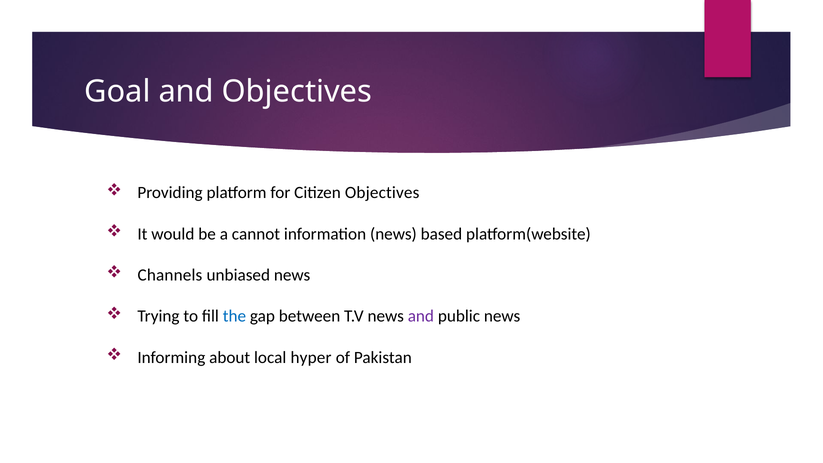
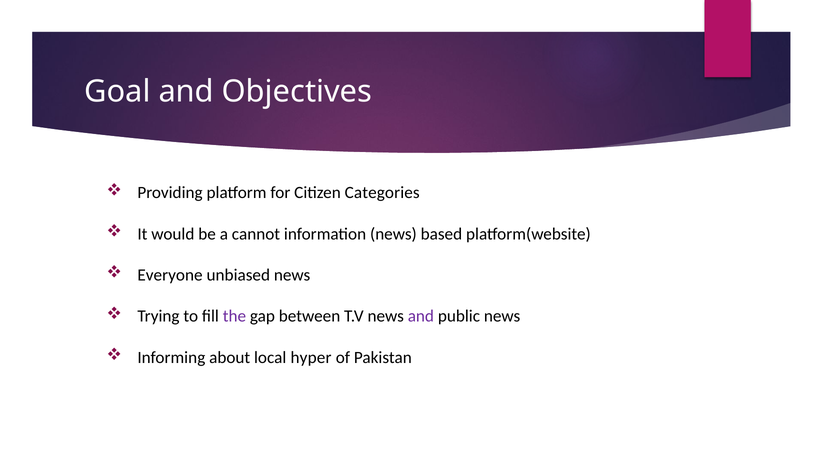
Citizen Objectives: Objectives -> Categories
Channels: Channels -> Everyone
the colour: blue -> purple
